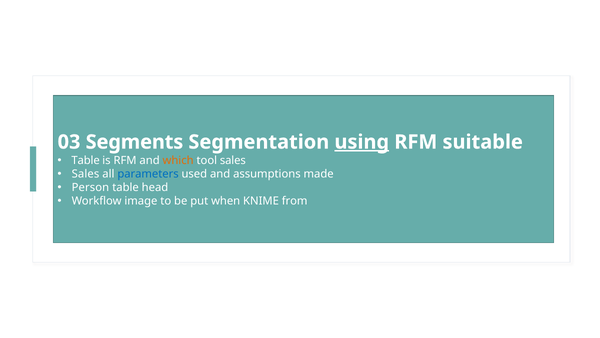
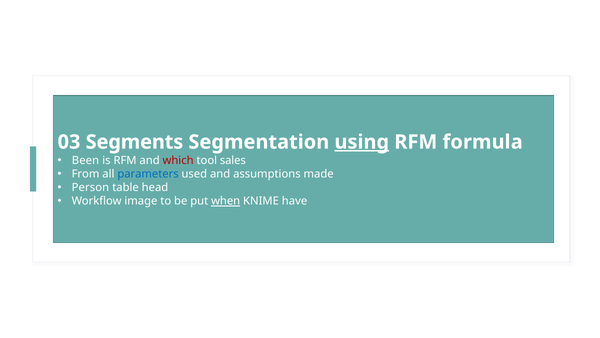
suitable: suitable -> formula
Table at (86, 160): Table -> Been
which colour: orange -> red
Sales at (85, 174): Sales -> From
when underline: none -> present
from: from -> have
